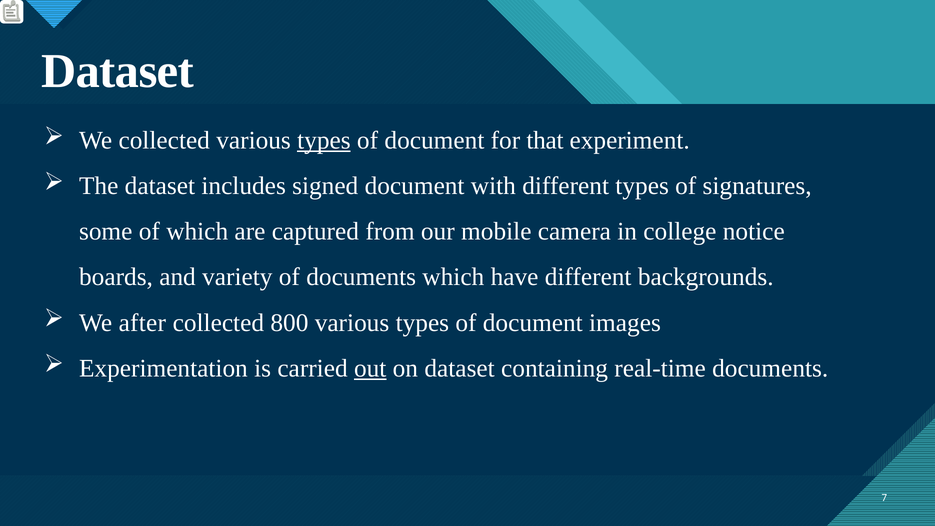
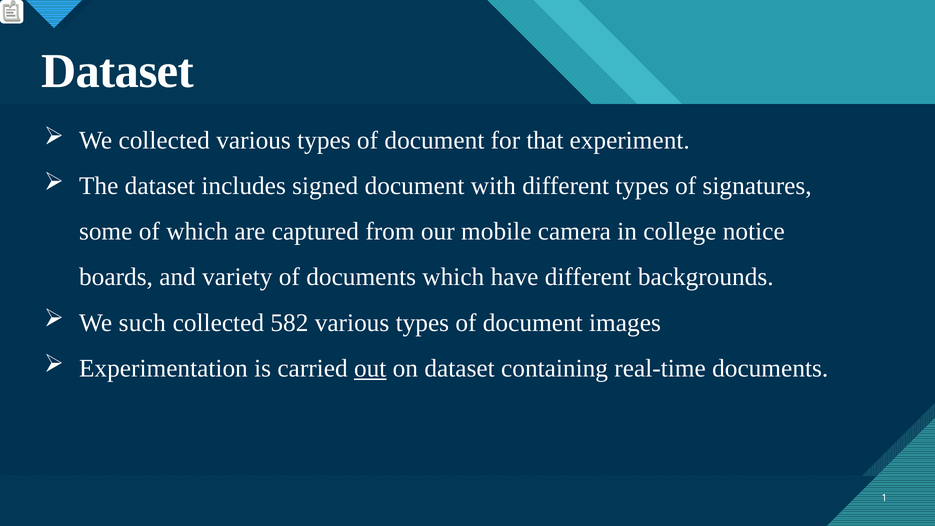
types at (324, 140) underline: present -> none
after: after -> such
800: 800 -> 582
7: 7 -> 1
